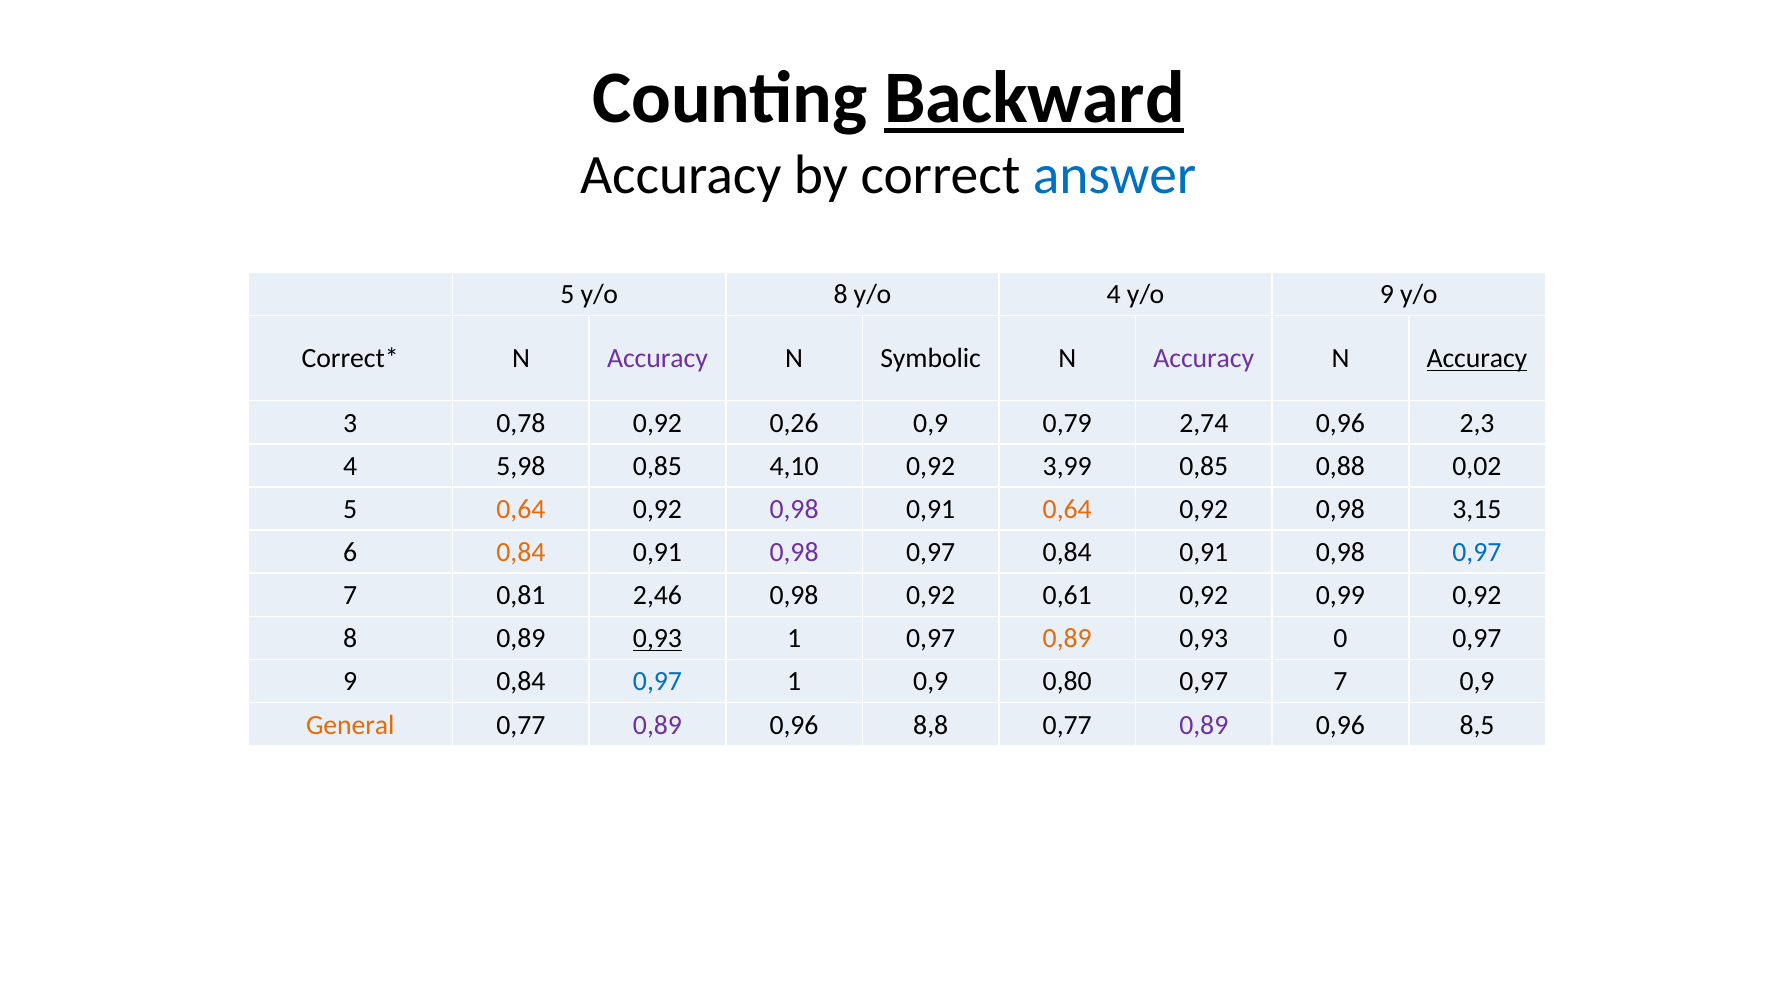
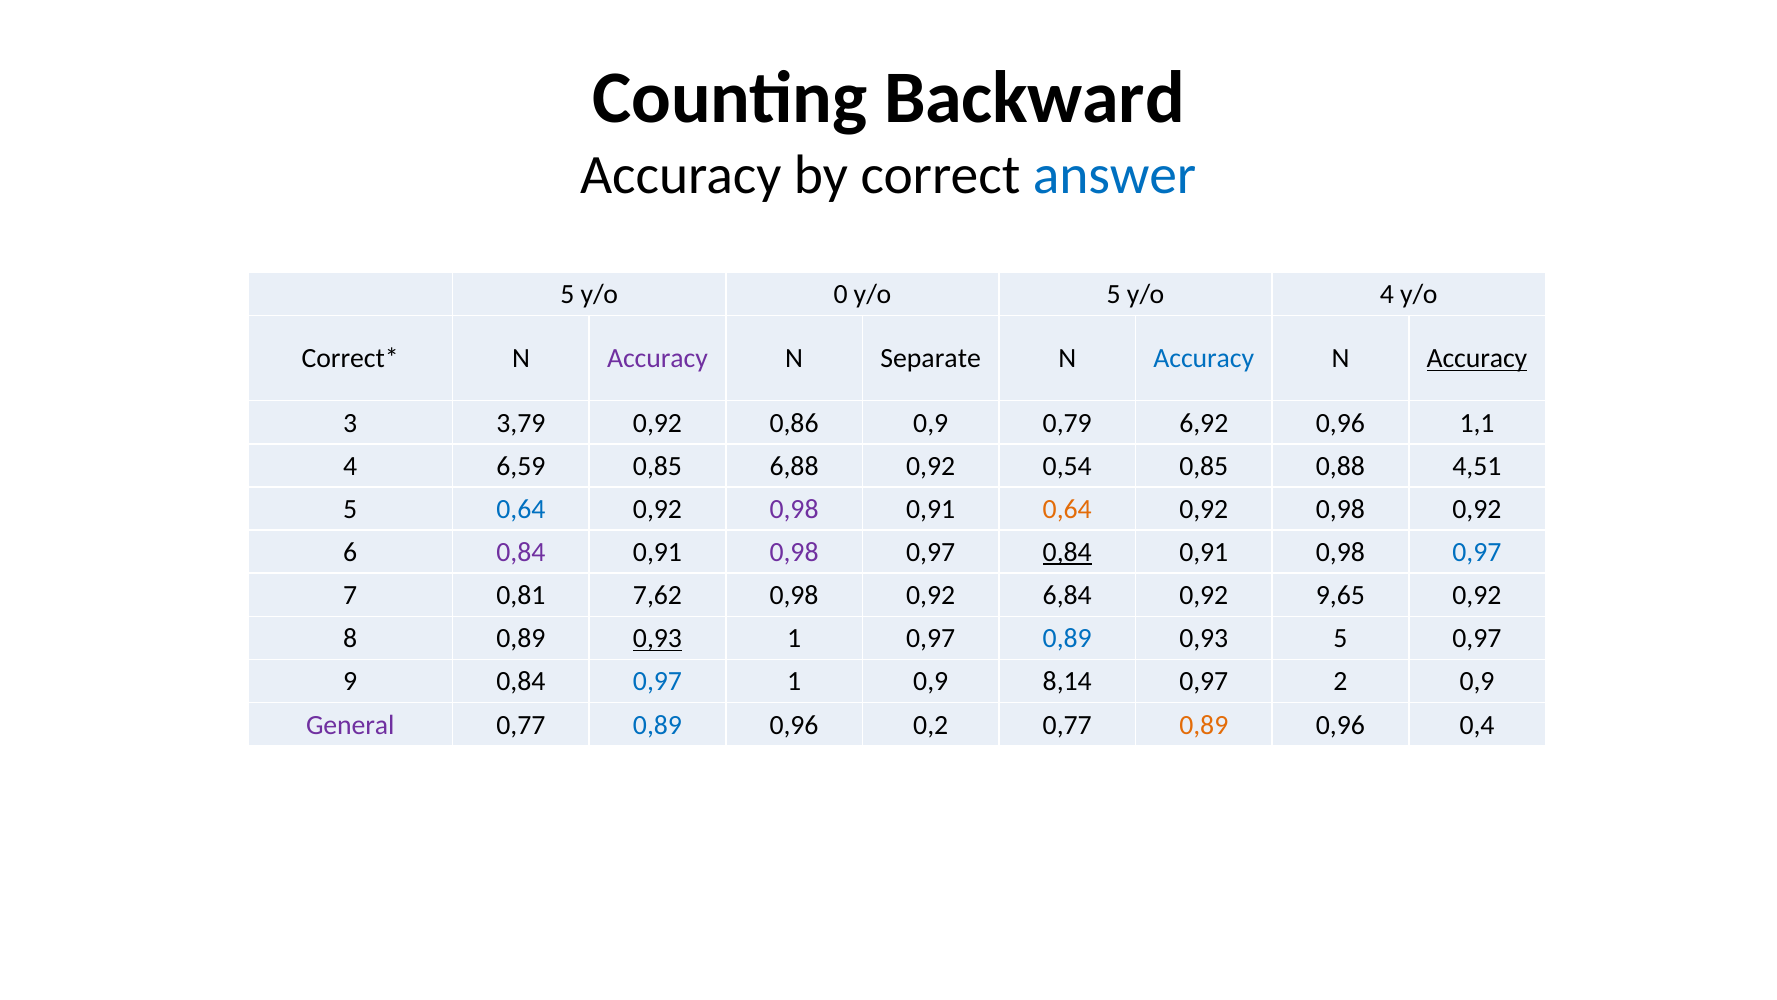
Backward underline: present -> none
y/o 8: 8 -> 0
y/o 4: 4 -> 5
y/o 9: 9 -> 4
Symbolic: Symbolic -> Separate
Accuracy at (1204, 359) colour: purple -> blue
0,78: 0,78 -> 3,79
0,26: 0,26 -> 0,86
2,74: 2,74 -> 6,92
2,3: 2,3 -> 1,1
5,98: 5,98 -> 6,59
4,10: 4,10 -> 6,88
3,99: 3,99 -> 0,54
0,02: 0,02 -> 4,51
0,64 at (521, 509) colour: orange -> blue
0,92 0,98 3,15: 3,15 -> 0,92
0,84 at (521, 552) colour: orange -> purple
0,84 at (1067, 552) underline: none -> present
2,46: 2,46 -> 7,62
0,61: 0,61 -> 6,84
0,99: 0,99 -> 9,65
0,89 at (1067, 638) colour: orange -> blue
0,93 0: 0 -> 5
0,80: 0,80 -> 8,14
7 at (1340, 681): 7 -> 2
General colour: orange -> purple
0,89 at (657, 725) colour: purple -> blue
8,8: 8,8 -> 0,2
0,89 at (1204, 725) colour: purple -> orange
8,5: 8,5 -> 0,4
